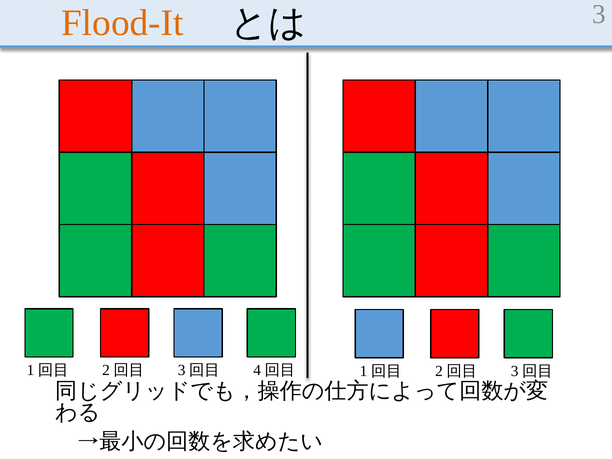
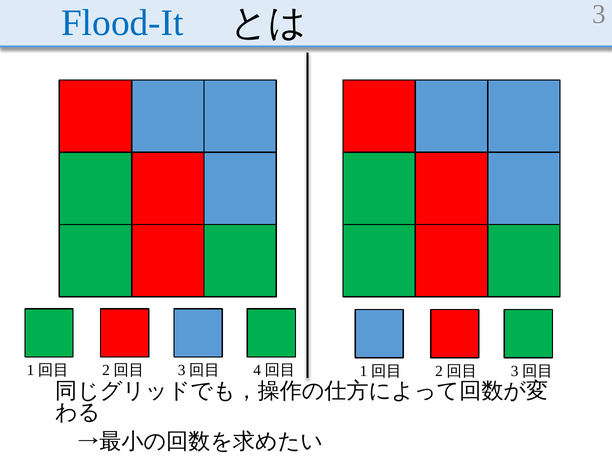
Flood-It colour: orange -> blue
